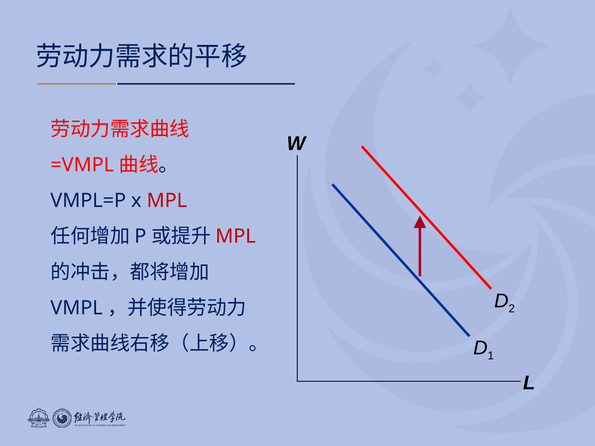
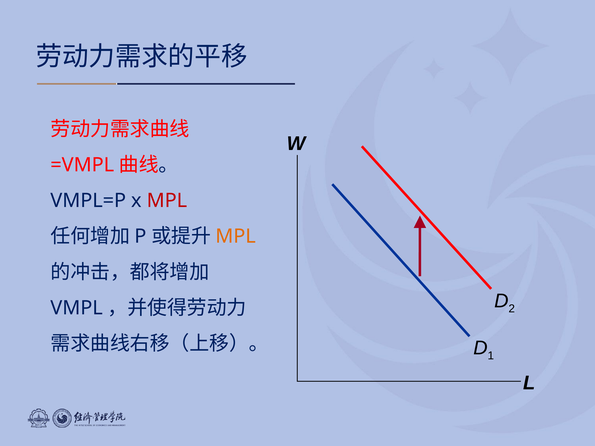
MPL at (236, 237) colour: red -> orange
